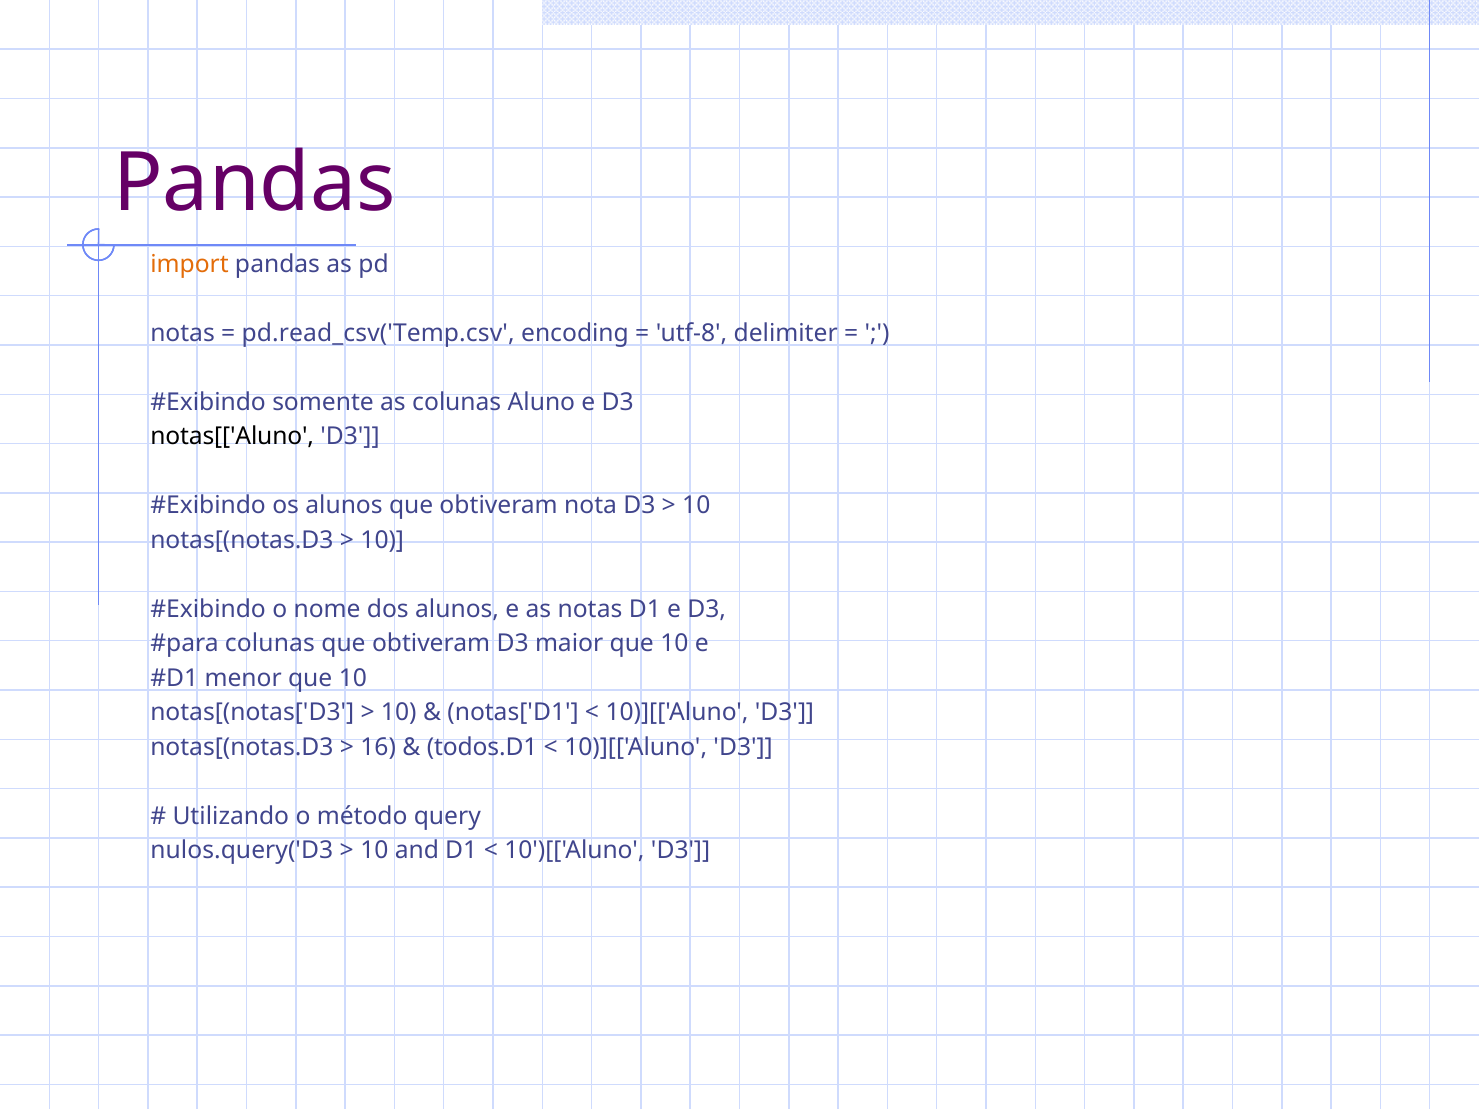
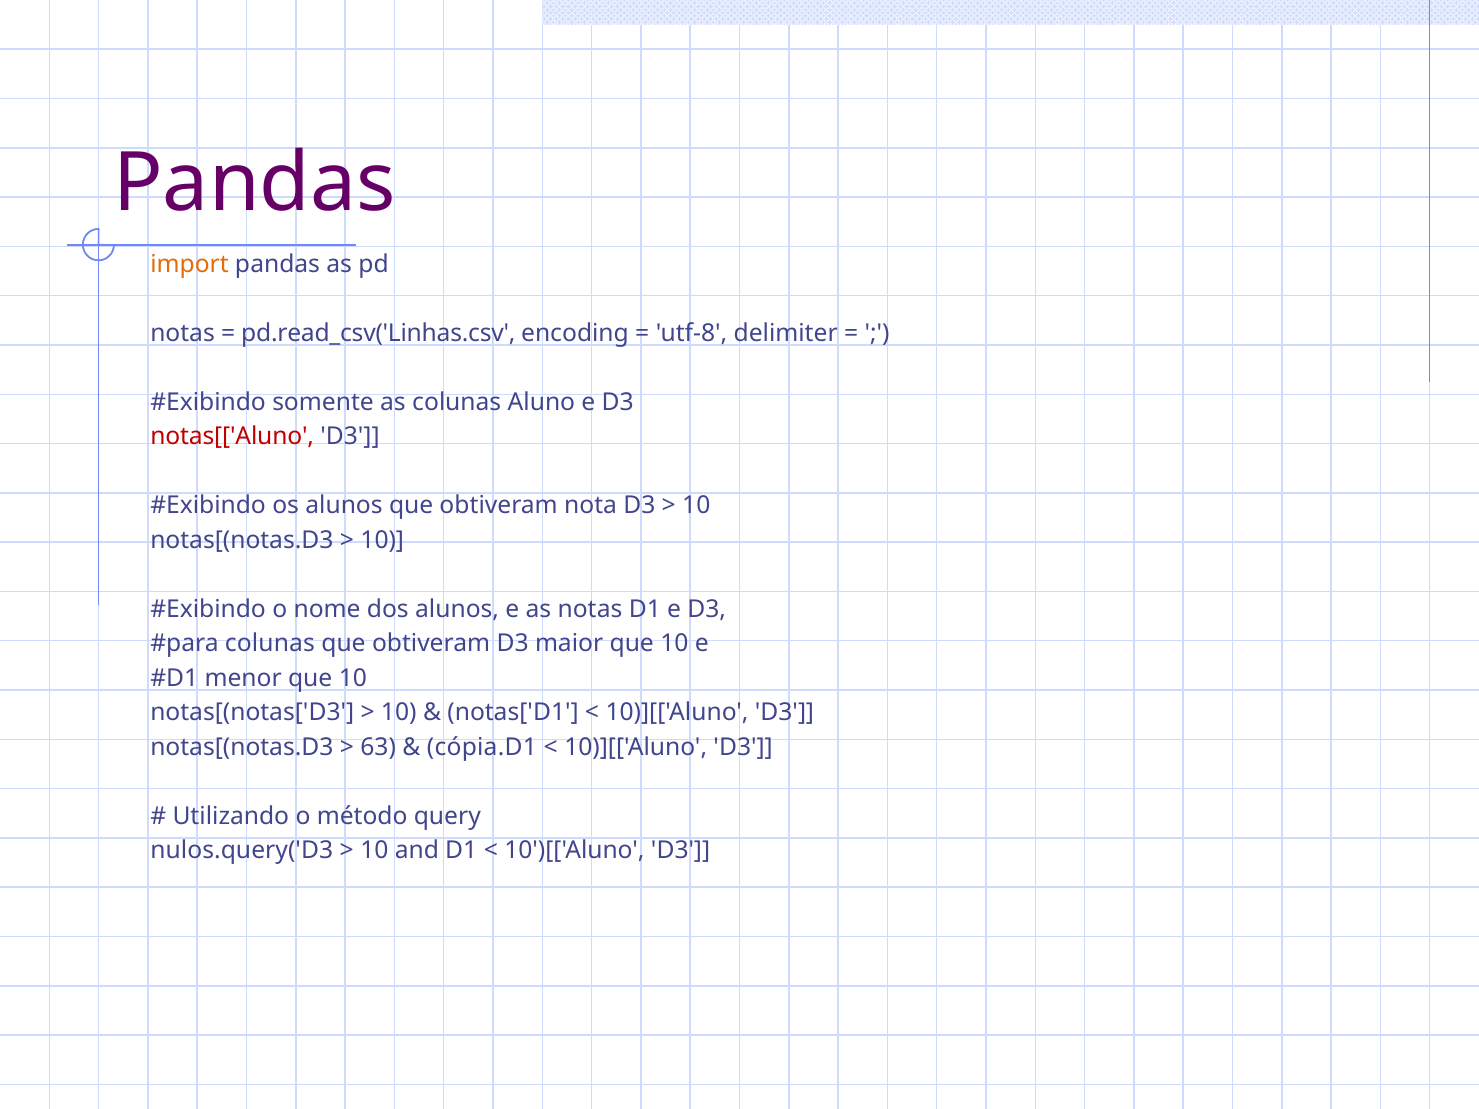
pd.read_csv('Temp.csv: pd.read_csv('Temp.csv -> pd.read_csv('Linhas.csv
notas[['Aluno colour: black -> red
16: 16 -> 63
todos.D1: todos.D1 -> cópia.D1
